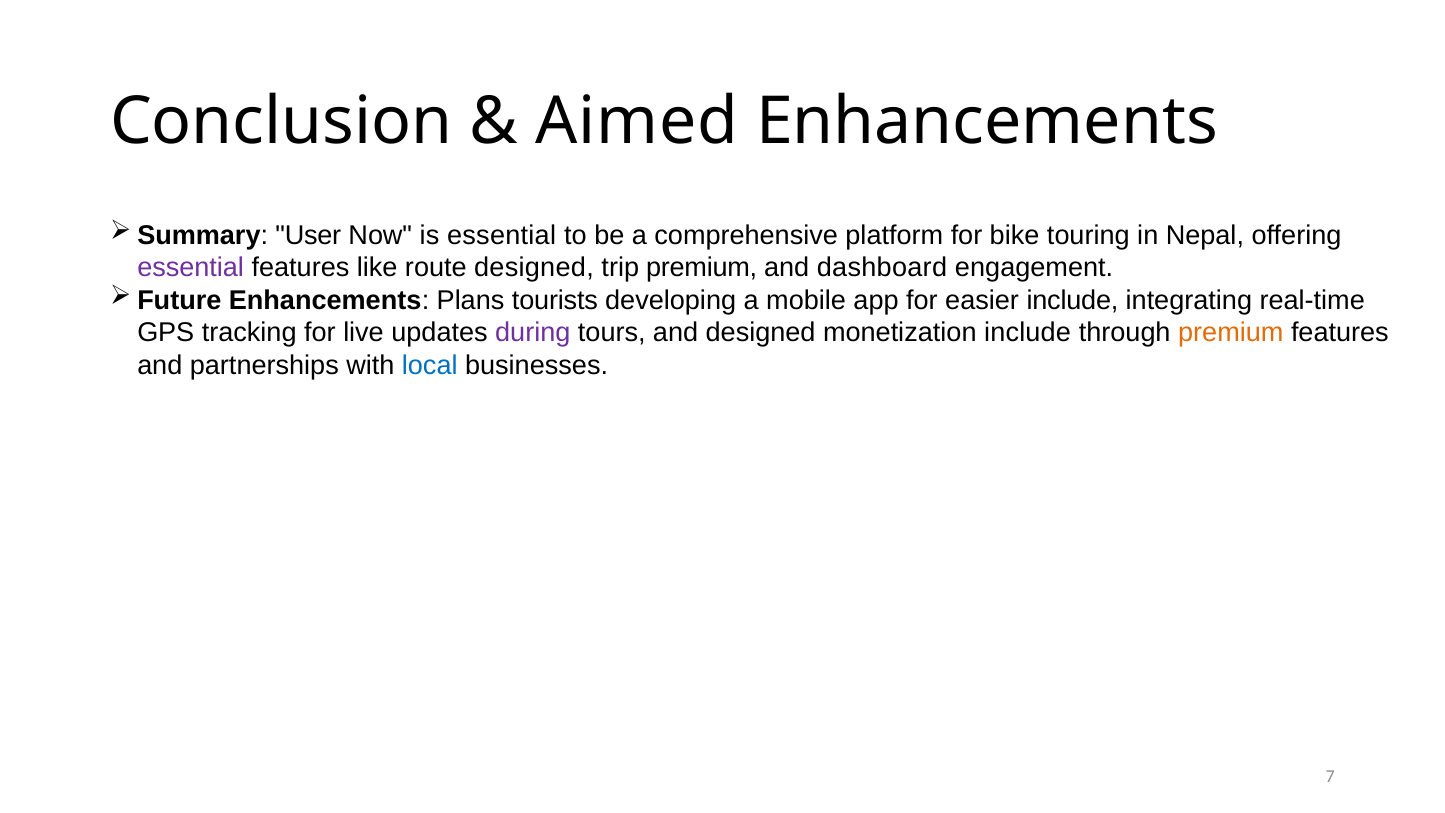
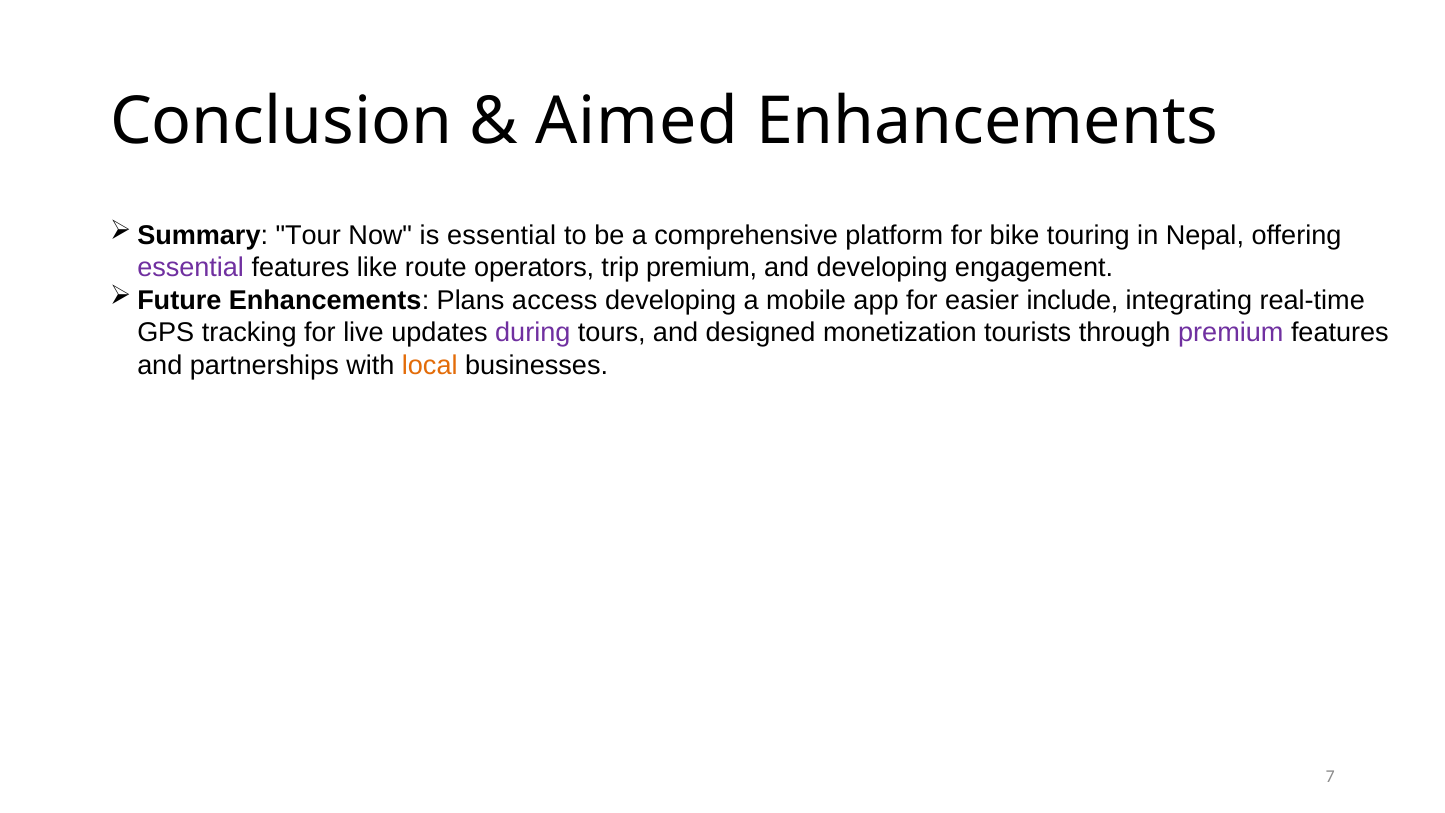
User: User -> Tour
route designed: designed -> operators
and dashboard: dashboard -> developing
tourists: tourists -> access
monetization include: include -> tourists
premium at (1231, 333) colour: orange -> purple
local colour: blue -> orange
